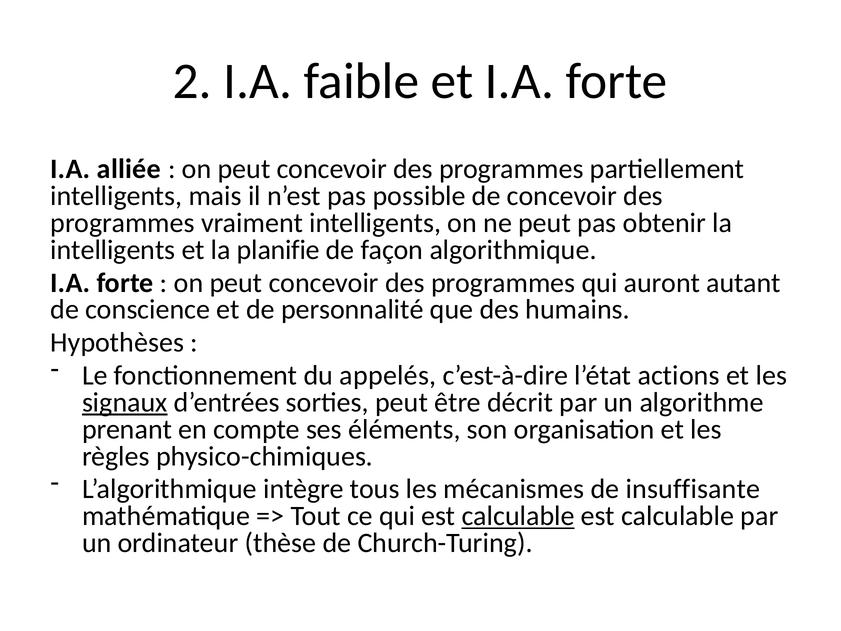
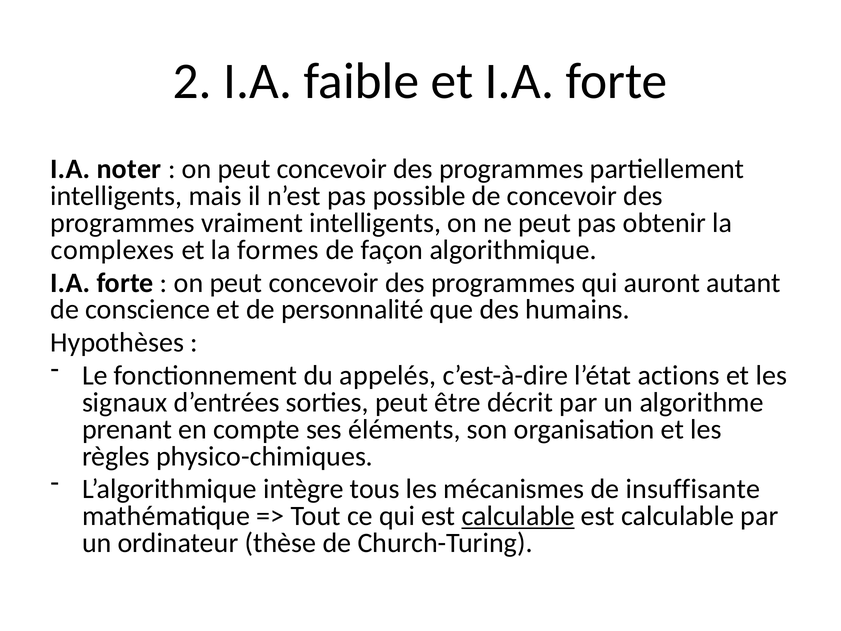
alliée: alliée -> noter
intelligents at (113, 250): intelligents -> complexes
planifie: planifie -> formes
signaux underline: present -> none
